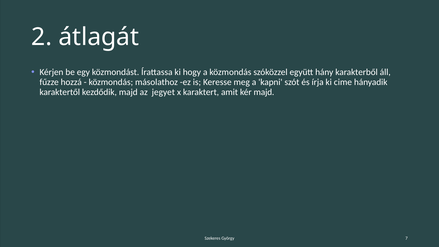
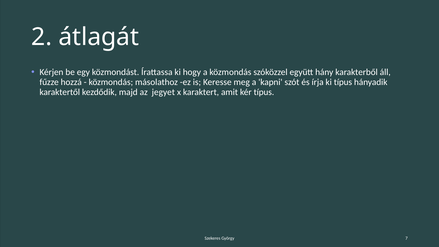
ki cime: cime -> típus
kér majd: majd -> típus
